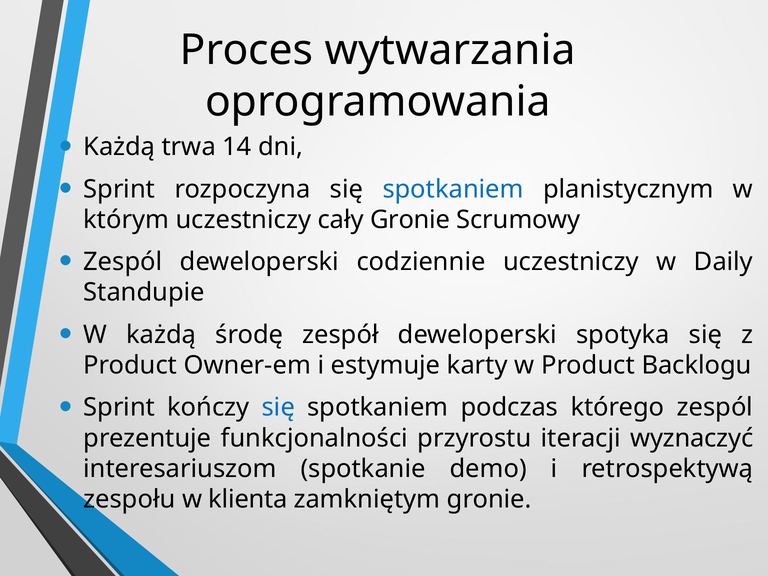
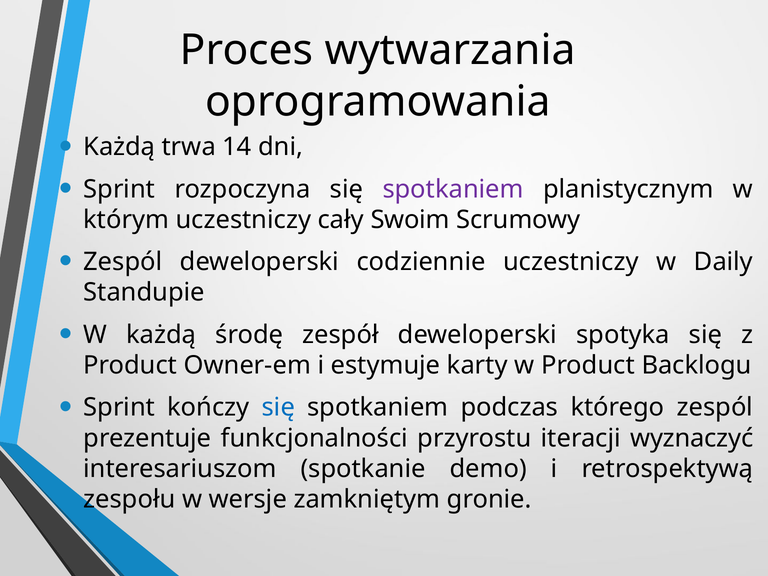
spotkaniem at (453, 189) colour: blue -> purple
cały Gronie: Gronie -> Swoim
klienta: klienta -> wersje
